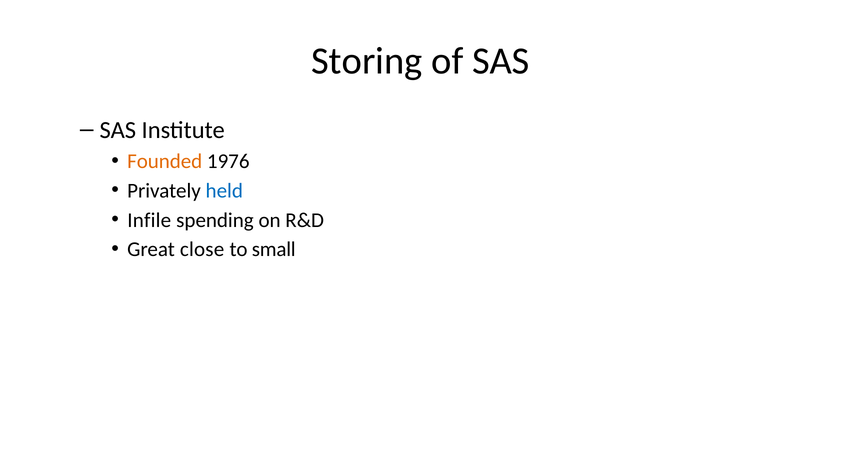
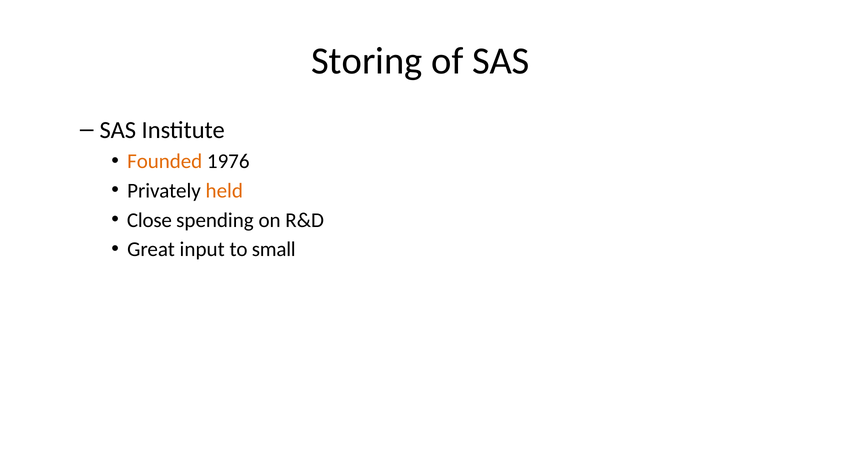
held colour: blue -> orange
Infile: Infile -> Close
close: close -> input
